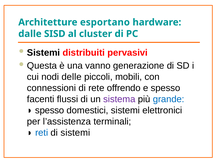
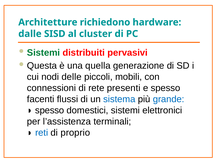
esportano: esportano -> richiedono
Sistemi at (44, 53) colour: black -> green
vanno: vanno -> quella
offrendo: offrendo -> presenti
sistema colour: purple -> blue
di sistemi: sistemi -> proprio
